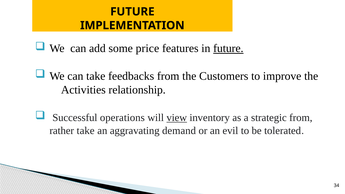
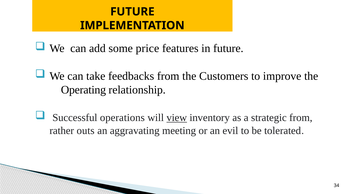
future at (228, 48) underline: present -> none
Activities: Activities -> Operating
rather take: take -> outs
demand: demand -> meeting
